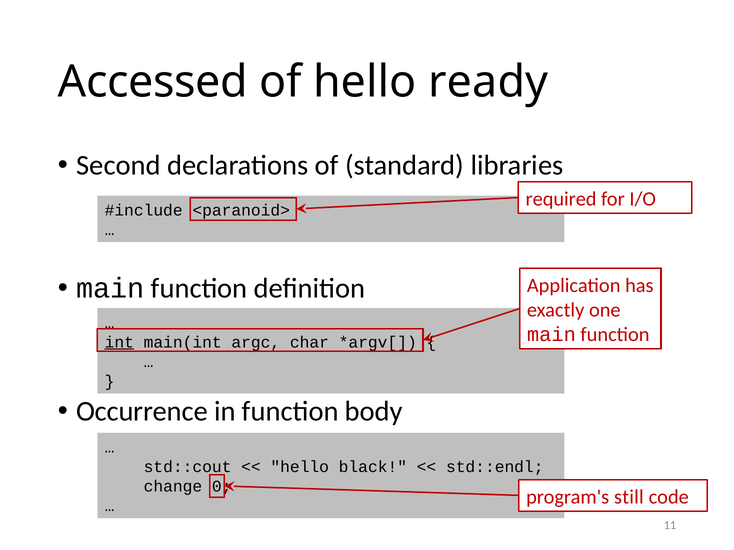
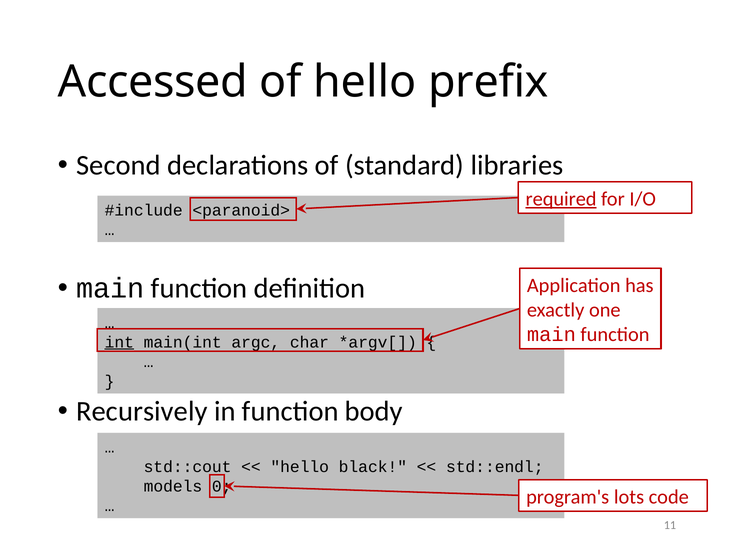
ready: ready -> prefix
required underline: none -> present
Occurrence: Occurrence -> Recursively
change: change -> models
still: still -> lots
